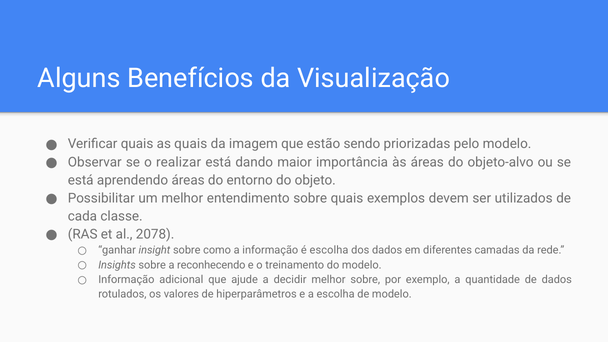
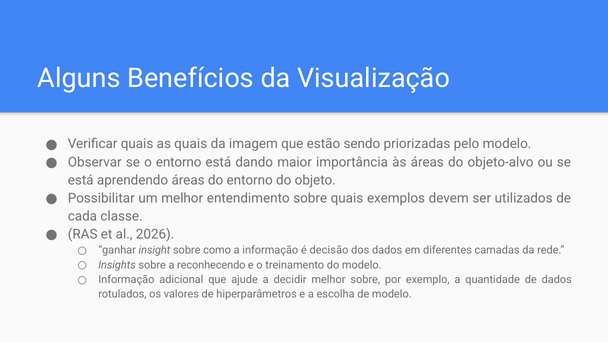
o realizar: realizar -> entorno
2078: 2078 -> 2026
é escolha: escolha -> decisão
